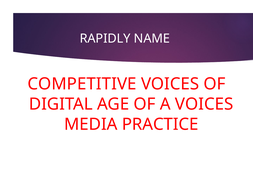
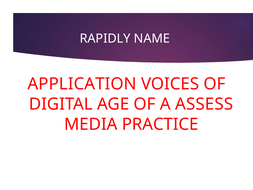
COMPETITIVE: COMPETITIVE -> APPLICATION
A VOICES: VOICES -> ASSESS
